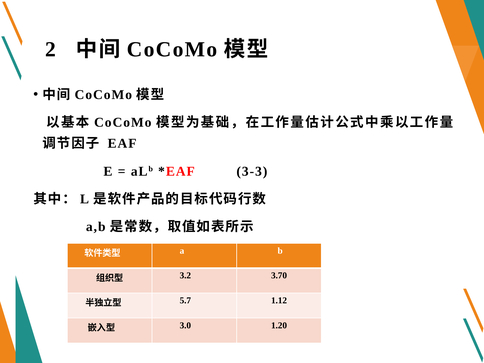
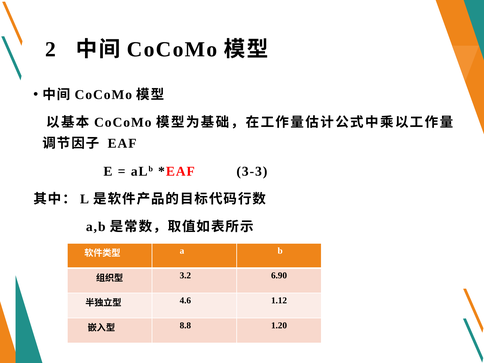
3.70: 3.70 -> 6.90
5.7: 5.7 -> 4.6
3.0: 3.0 -> 8.8
